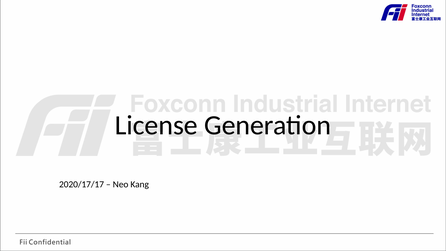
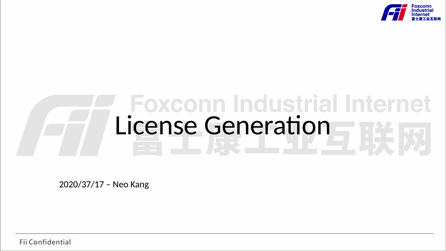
2020/17/17: 2020/17/17 -> 2020/37/17
